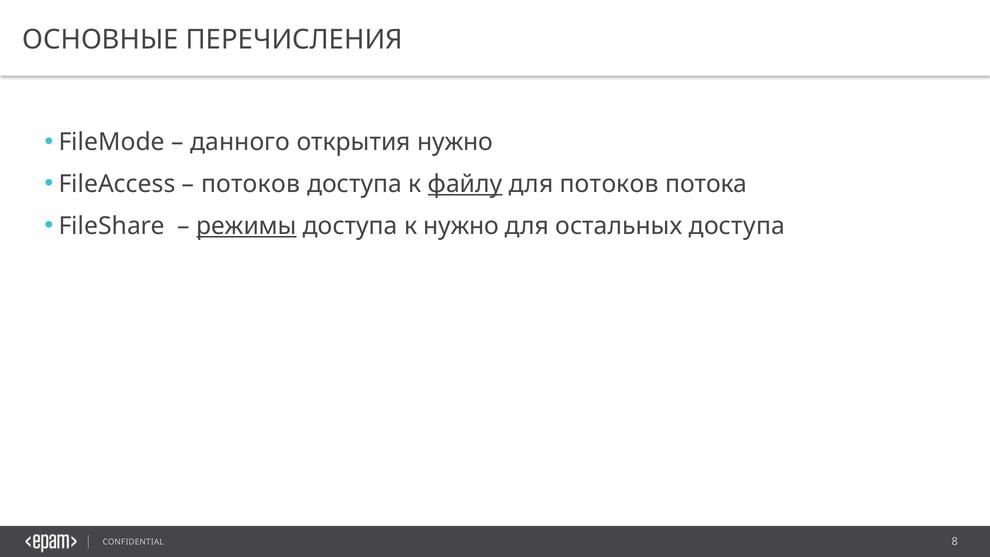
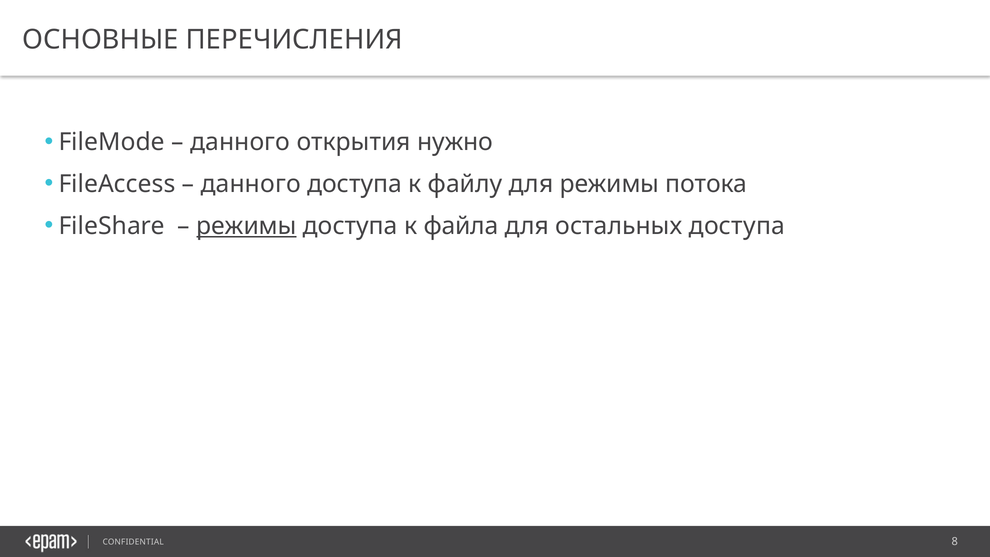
потоков at (251, 184): потоков -> данного
файлу underline: present -> none
для потоков: потоков -> режимы
к нужно: нужно -> файла
